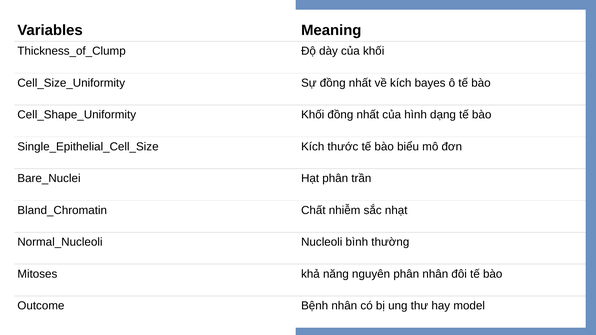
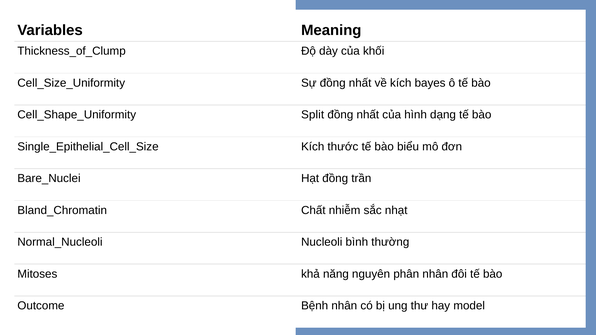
Khối at (313, 115): Khối -> Split
Hạt phân: phân -> đồng
